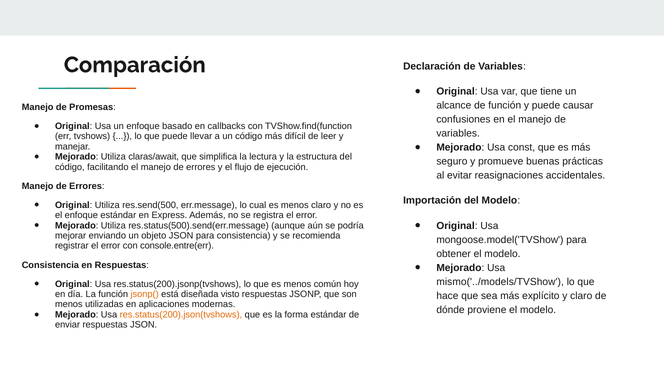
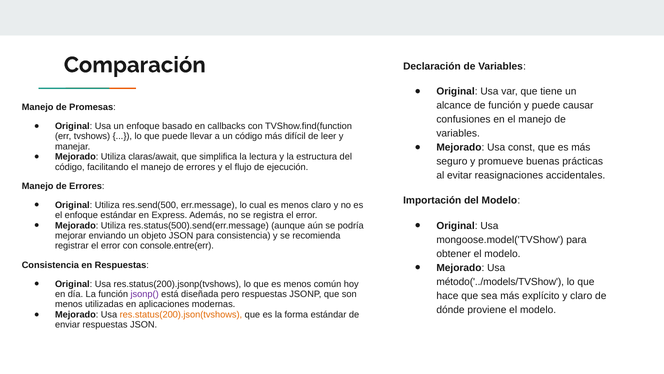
mismo('../models/TVShow: mismo('../models/TVShow -> método('../models/TVShow
jsonp( colour: orange -> purple
visto: visto -> pero
